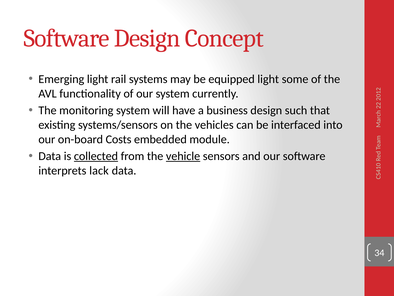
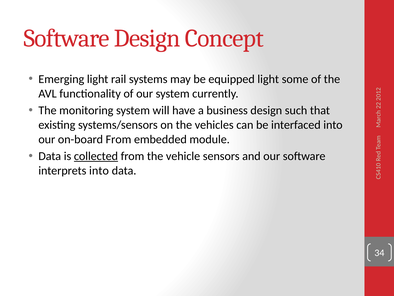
on-board Costs: Costs -> From
vehicle underline: present -> none
interprets lack: lack -> into
